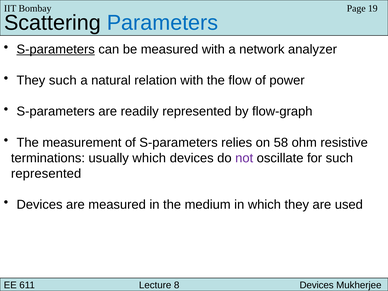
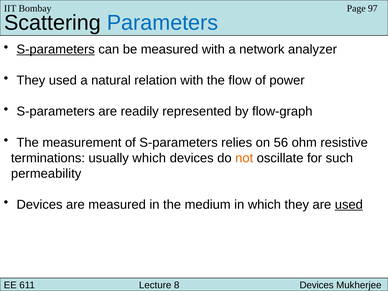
19: 19 -> 97
They such: such -> used
58: 58 -> 56
not colour: purple -> orange
represented at (46, 174): represented -> permeability
used at (349, 205) underline: none -> present
